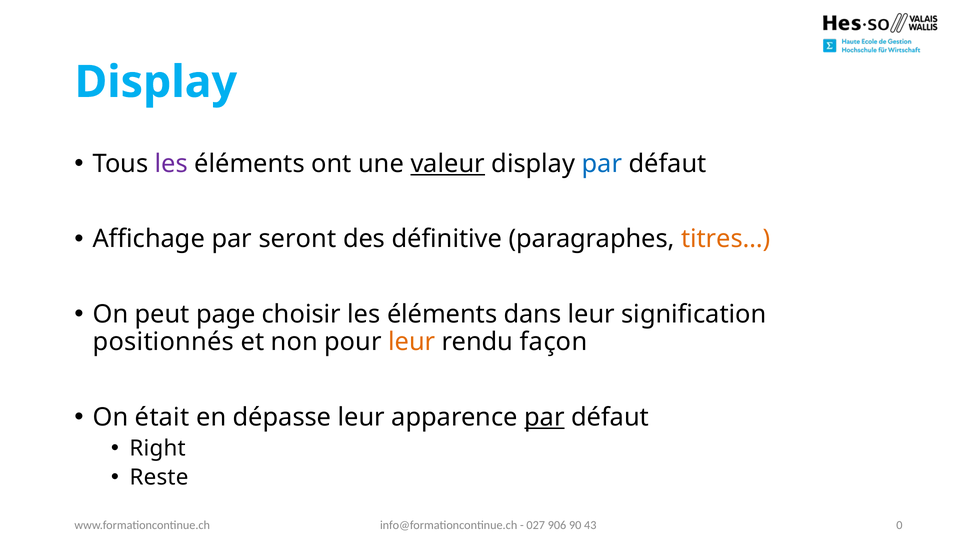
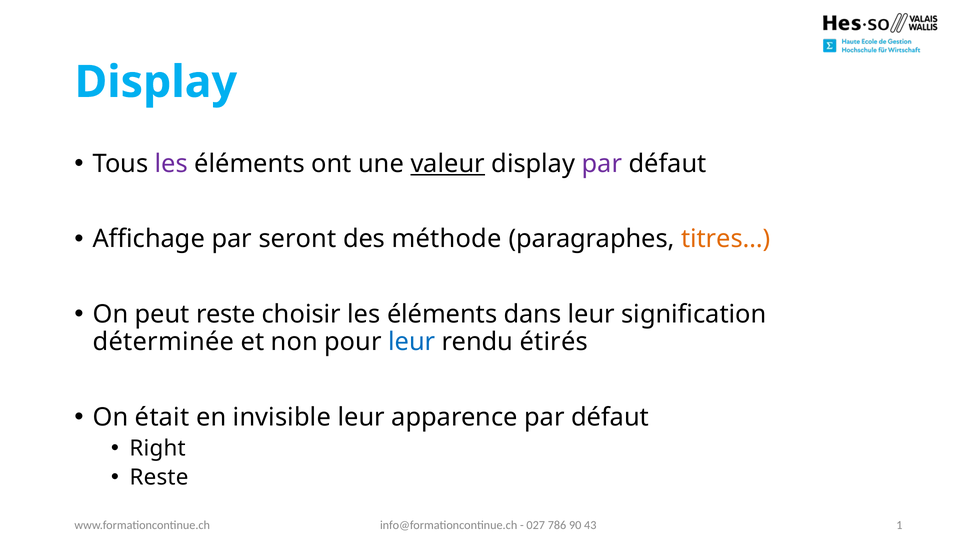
par at (602, 164) colour: blue -> purple
définitive: définitive -> méthode
peut page: page -> reste
positionnés: positionnés -> déterminée
leur at (412, 342) colour: orange -> blue
façon: façon -> étirés
dépasse: dépasse -> invisible
par at (544, 417) underline: present -> none
906: 906 -> 786
0: 0 -> 1
